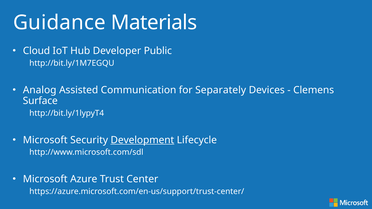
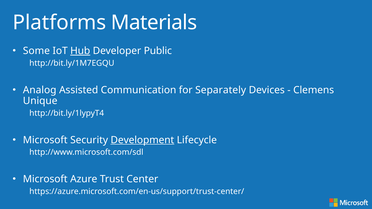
Guidance: Guidance -> Platforms
Cloud: Cloud -> Some
Hub underline: none -> present
Surface: Surface -> Unique
